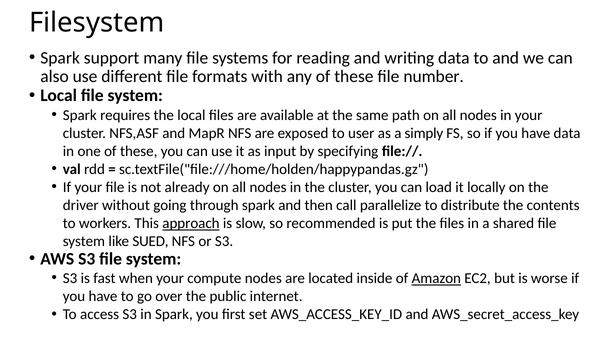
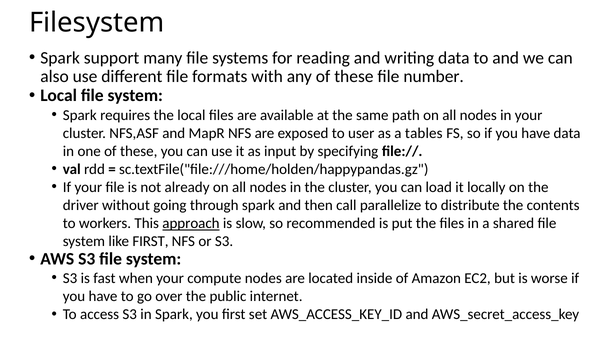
simply: simply -> tables
like SUED: SUED -> FIRST
Amazon underline: present -> none
